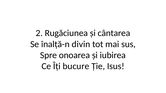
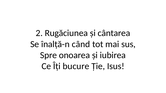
divin: divin -> când
